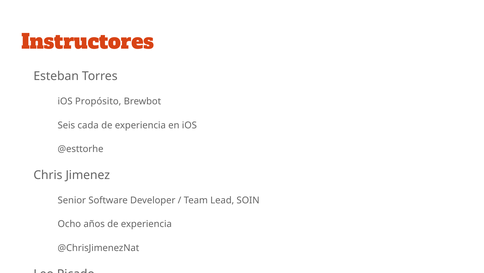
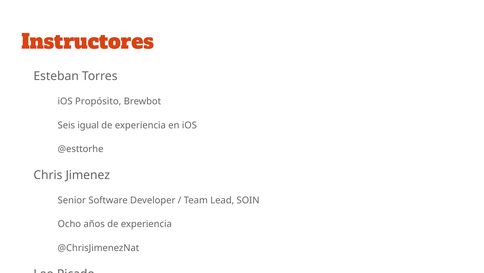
cada: cada -> igual
